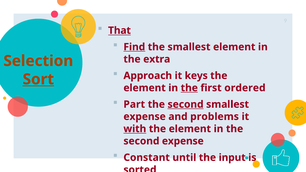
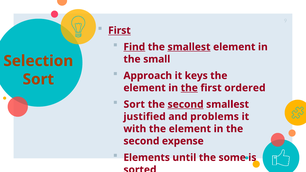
That at (119, 30): That -> First
smallest at (189, 47) underline: none -> present
extra: extra -> small
Sort at (38, 79) underline: present -> none
Part at (134, 104): Part -> Sort
expense at (145, 117): expense -> justified
with underline: present -> none
Constant: Constant -> Elements
input: input -> some
